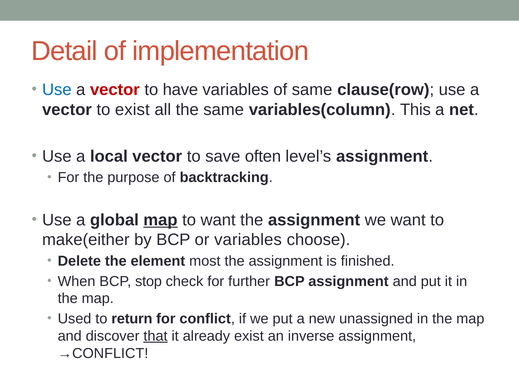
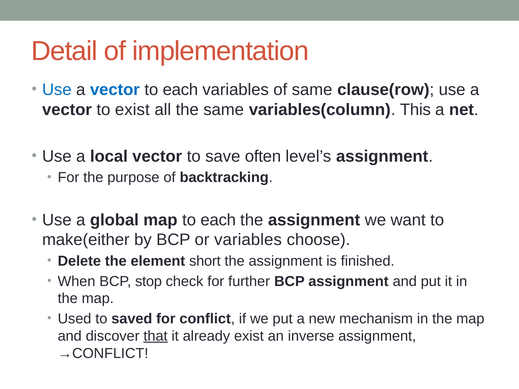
vector at (115, 90) colour: red -> blue
have at (180, 90): have -> each
map at (160, 220) underline: present -> none
want at (218, 220): want -> each
most: most -> short
return: return -> saved
unassigned: unassigned -> mechanism
